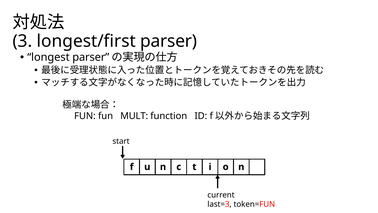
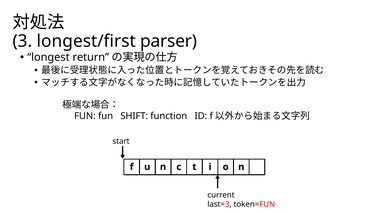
longest parser: parser -> return
MULT: MULT -> SHIFT
